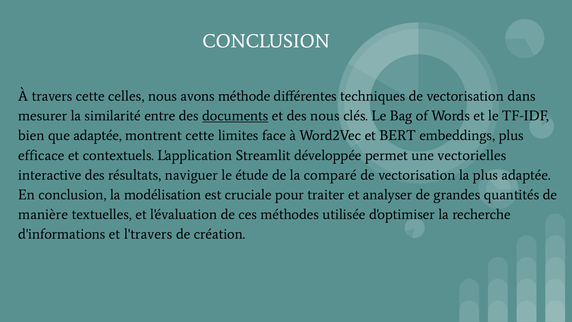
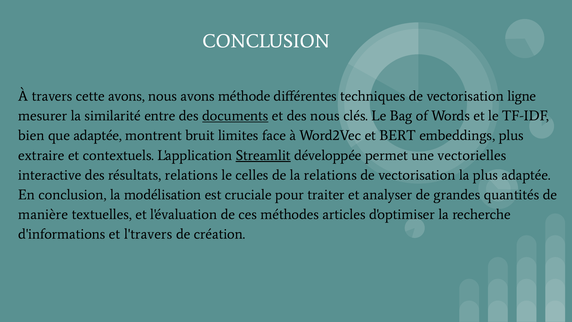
cette celles: celles -> avons
dans: dans -> ligne
montrent cette: cette -> bruit
efficace: efficace -> extraire
Streamlit underline: none -> present
résultats naviguer: naviguer -> relations
étude: étude -> celles
la comparé: comparé -> relations
utilisée: utilisée -> articles
